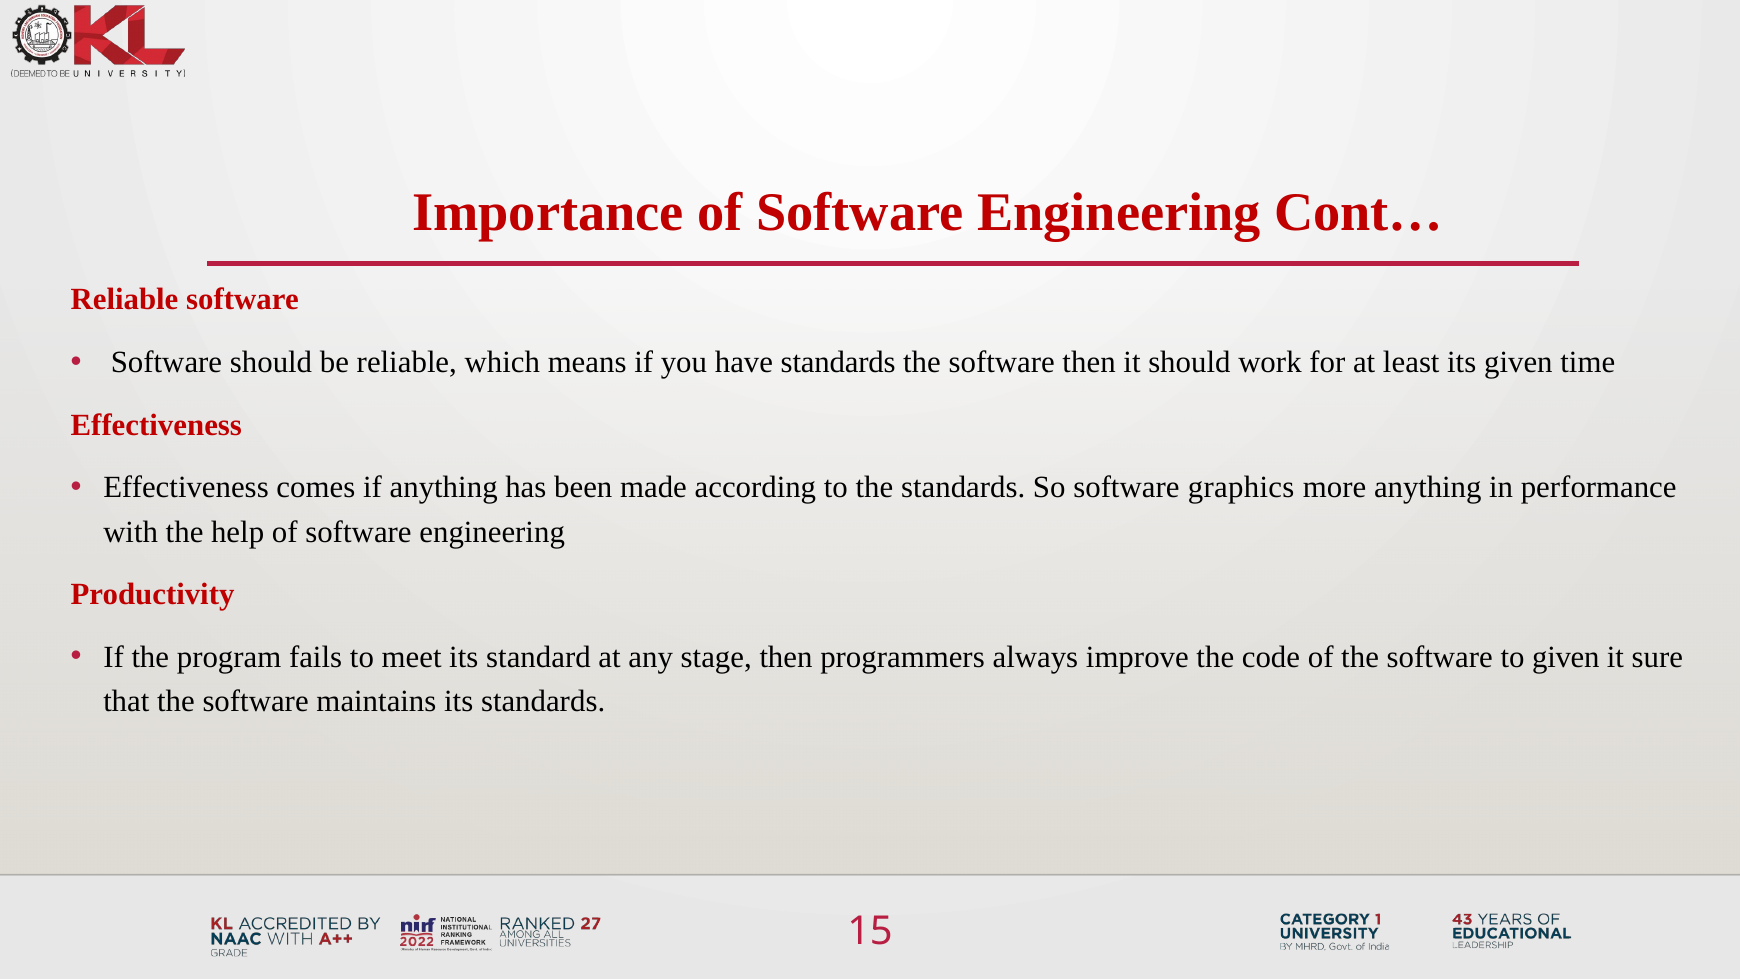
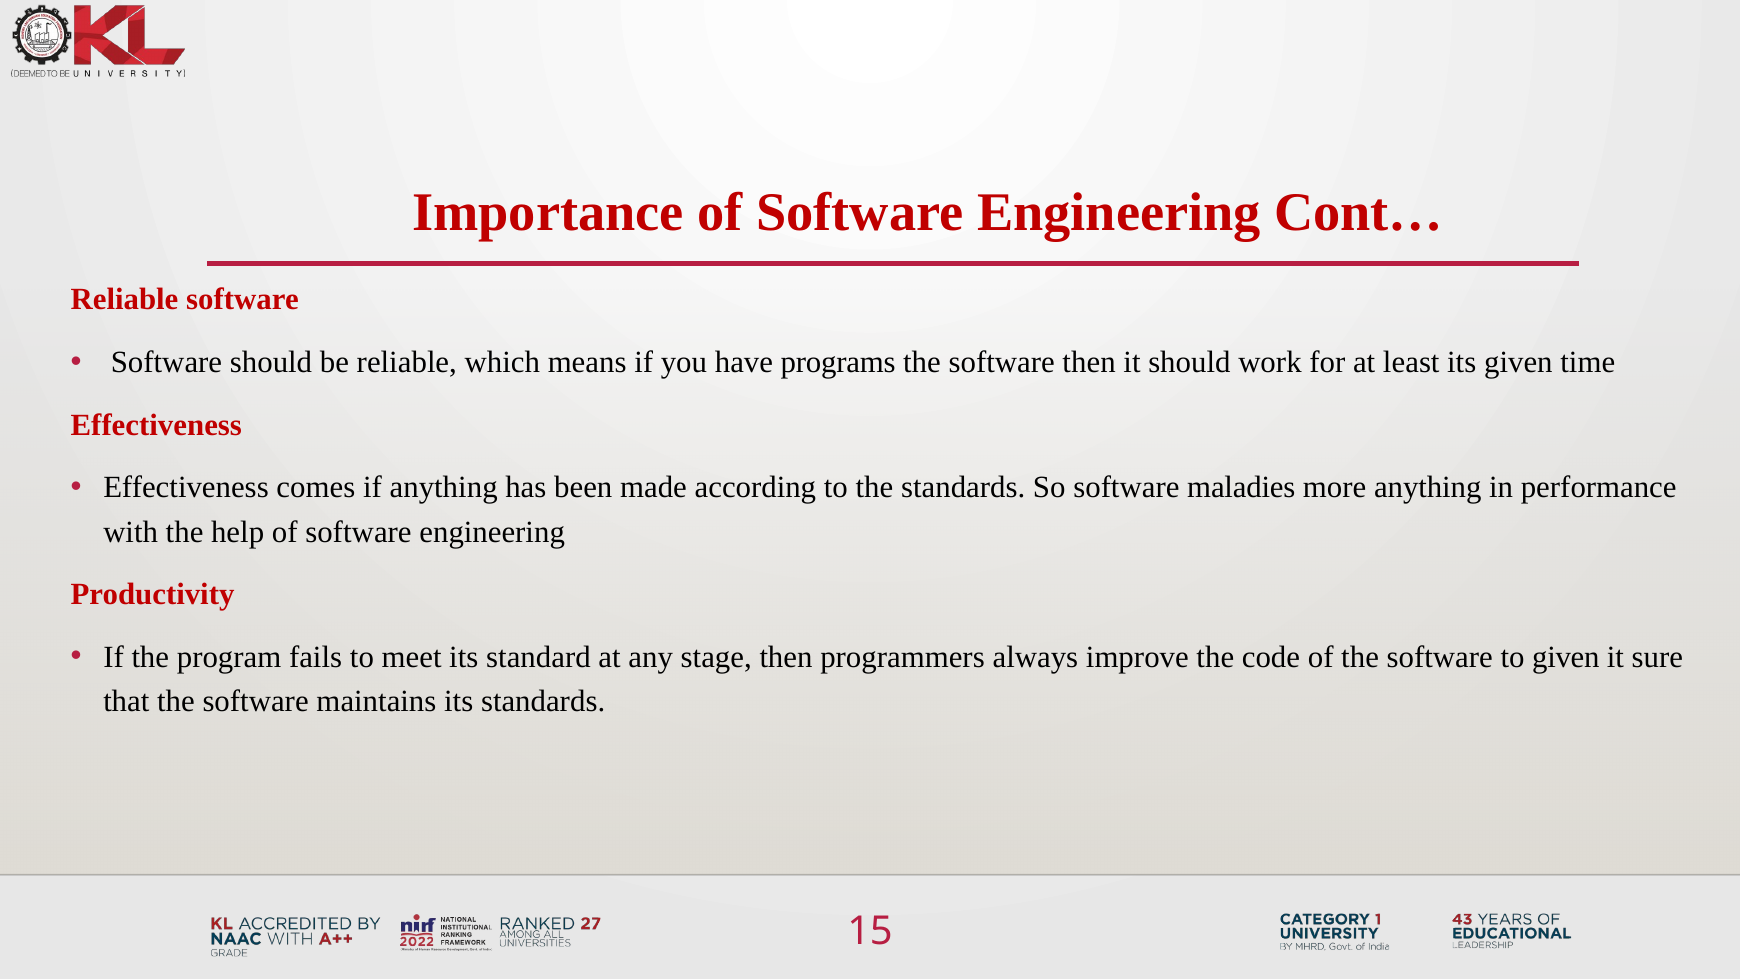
have standards: standards -> programs
graphics: graphics -> maladies
